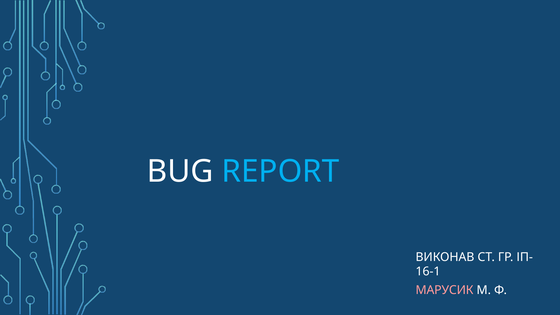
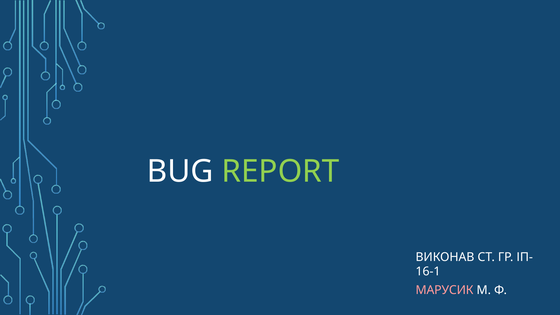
REPORT colour: light blue -> light green
